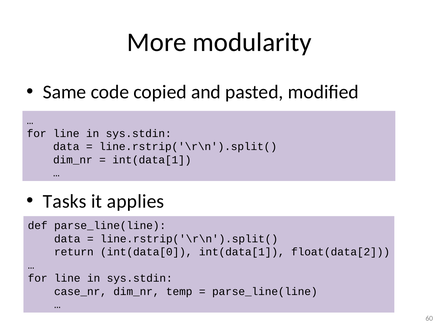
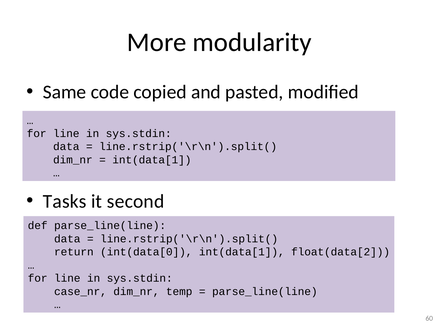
applies: applies -> second
